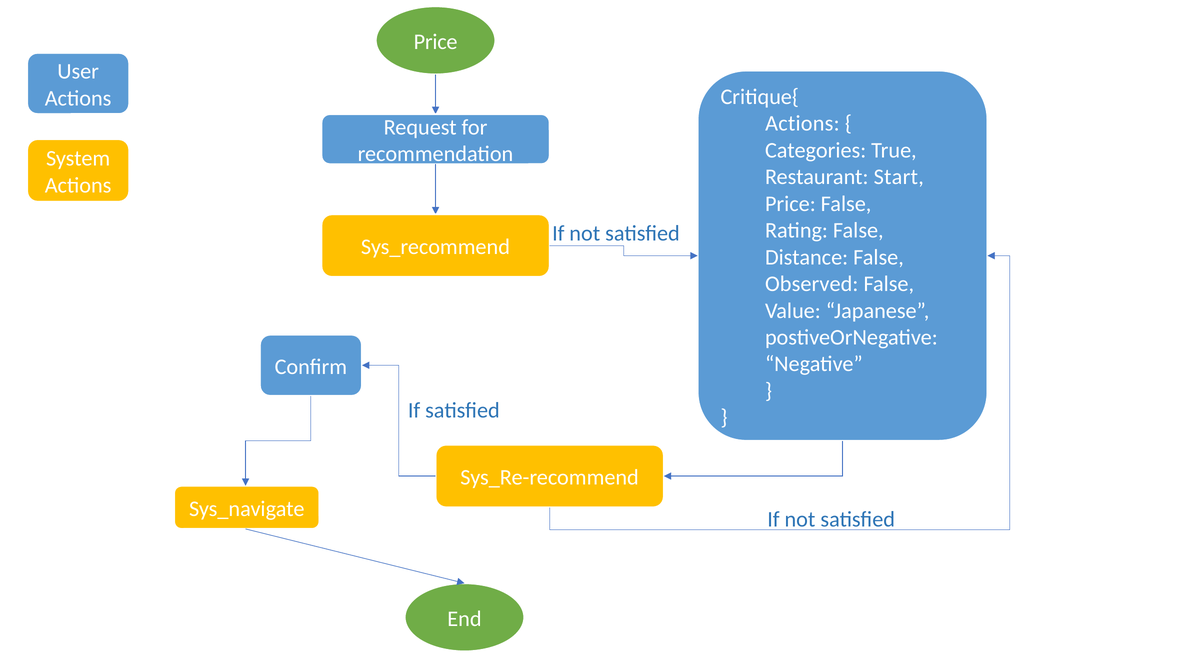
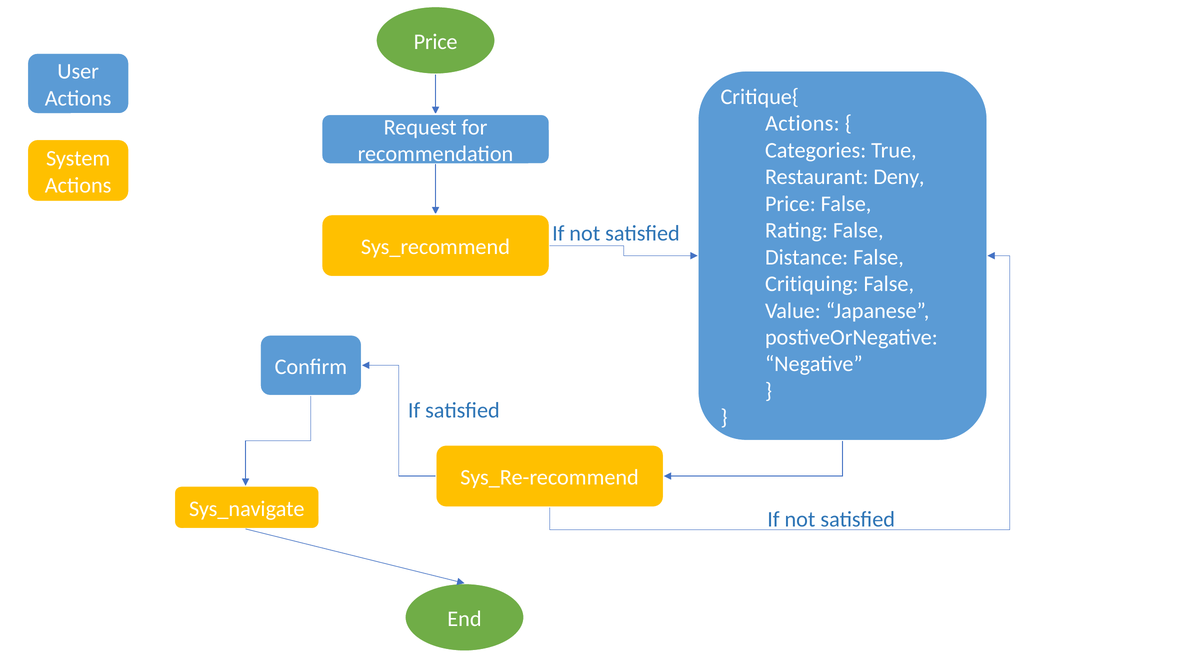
Start: Start -> Deny
Observed: Observed -> Critiquing
